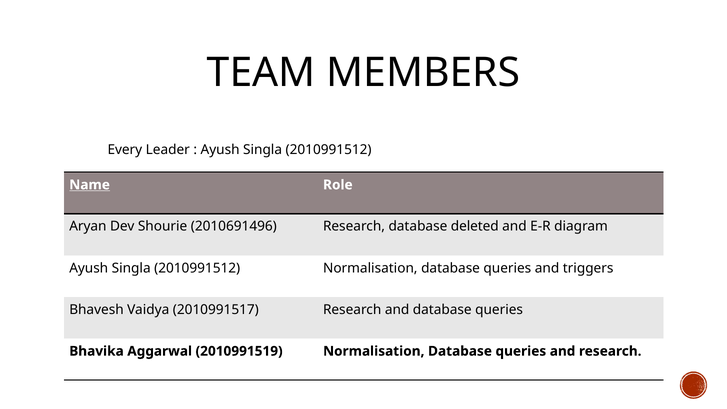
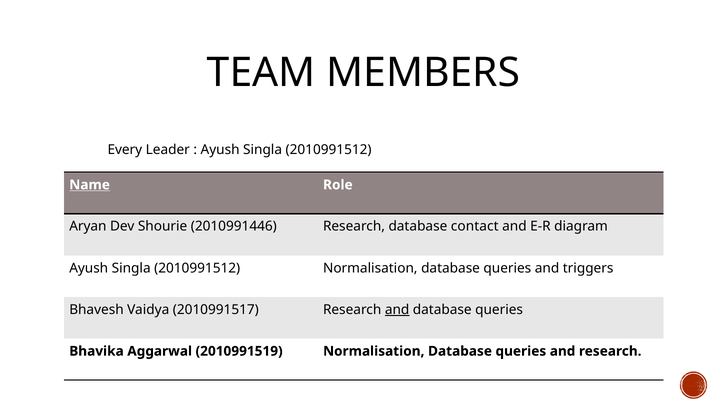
2010691496: 2010691496 -> 2010991446
deleted: deleted -> contact
and at (397, 310) underline: none -> present
